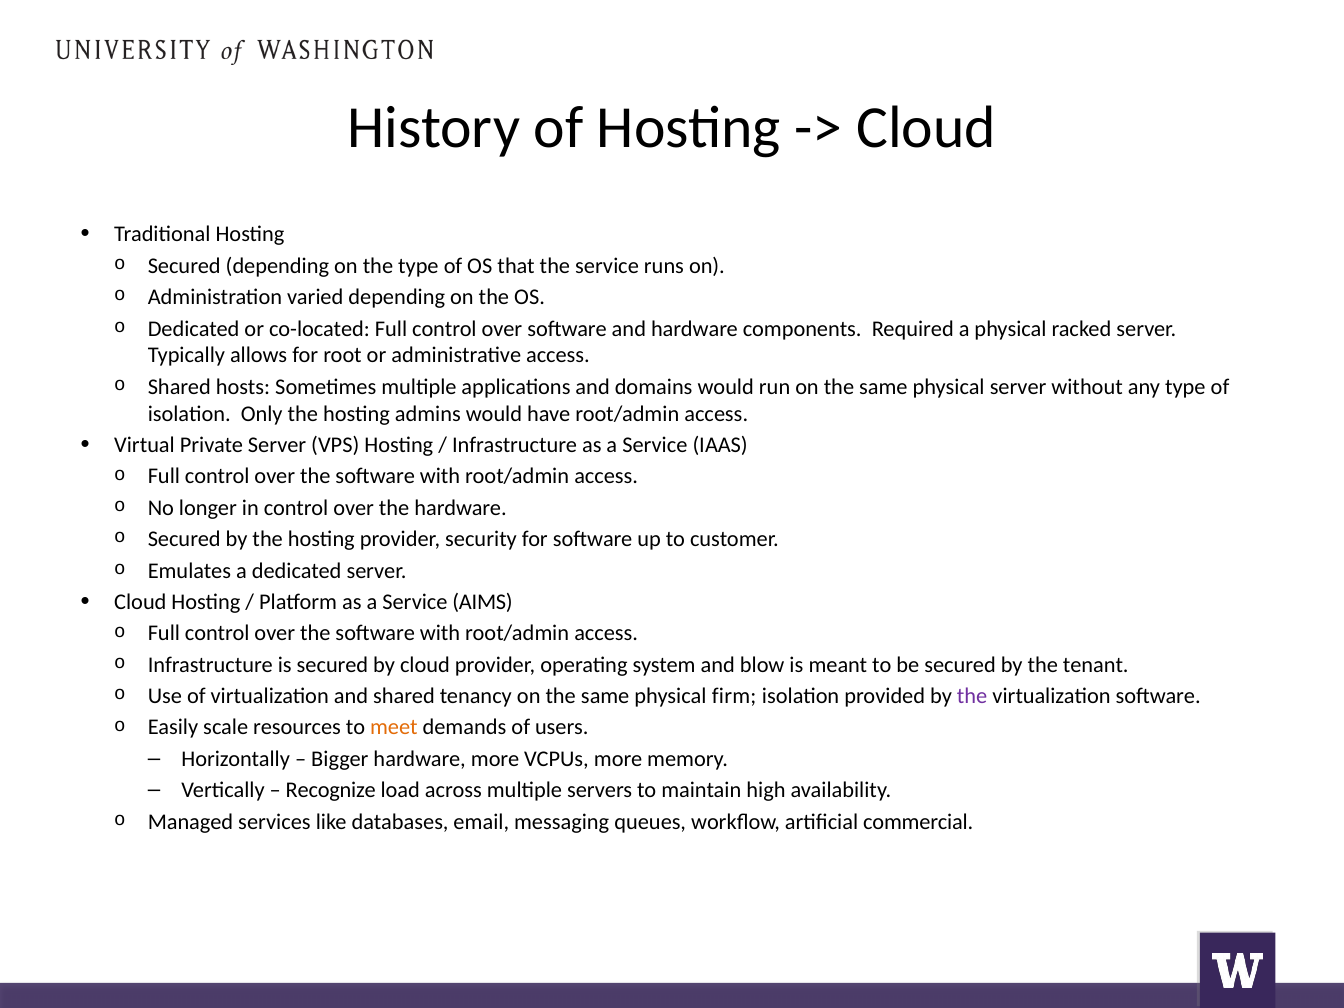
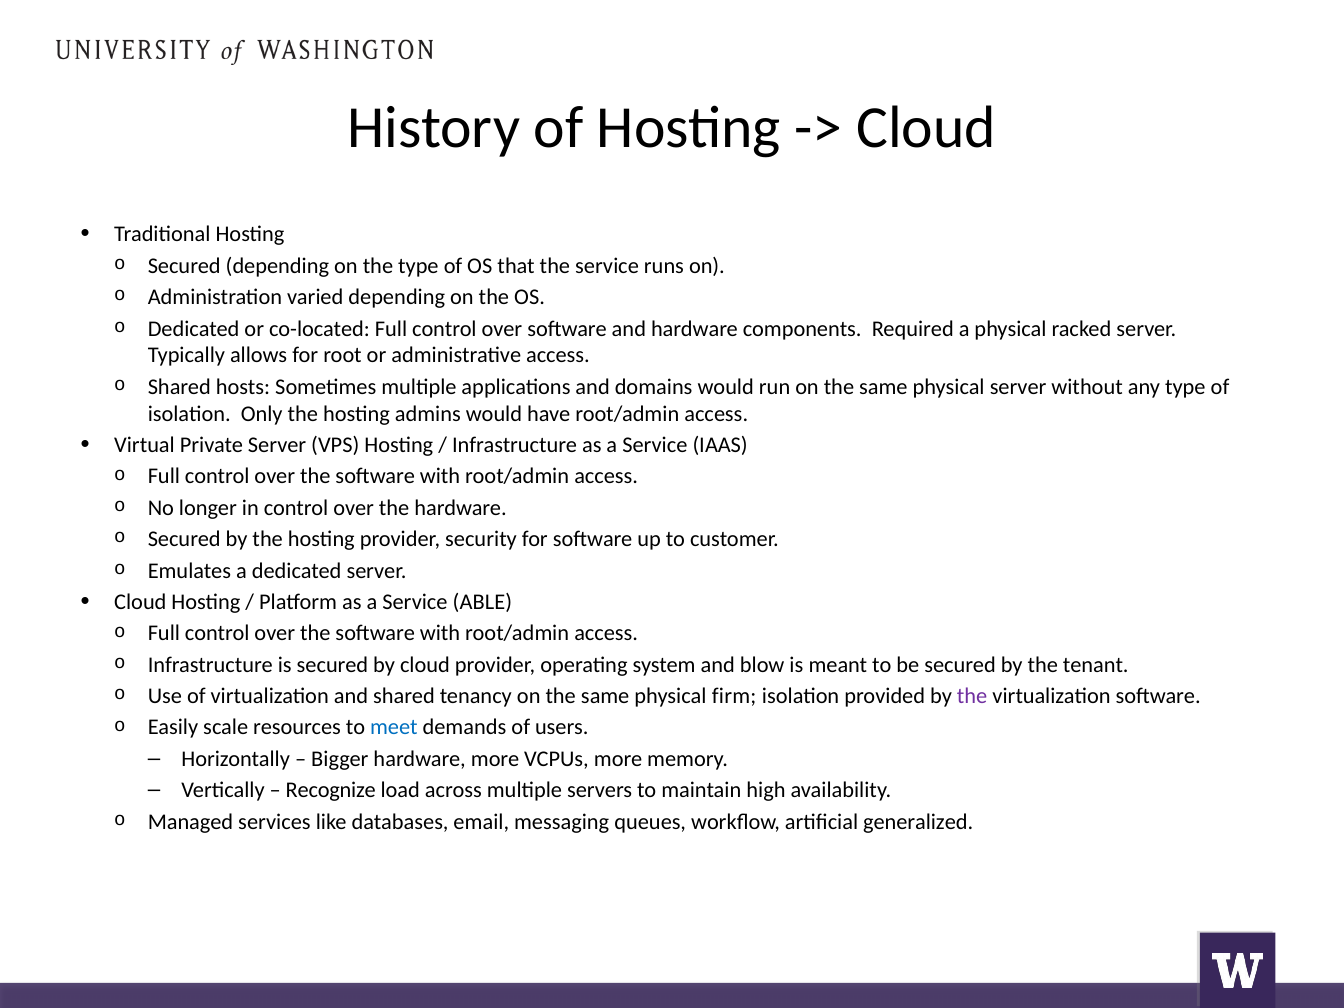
AIMS: AIMS -> ABLE
meet colour: orange -> blue
commercial: commercial -> generalized
